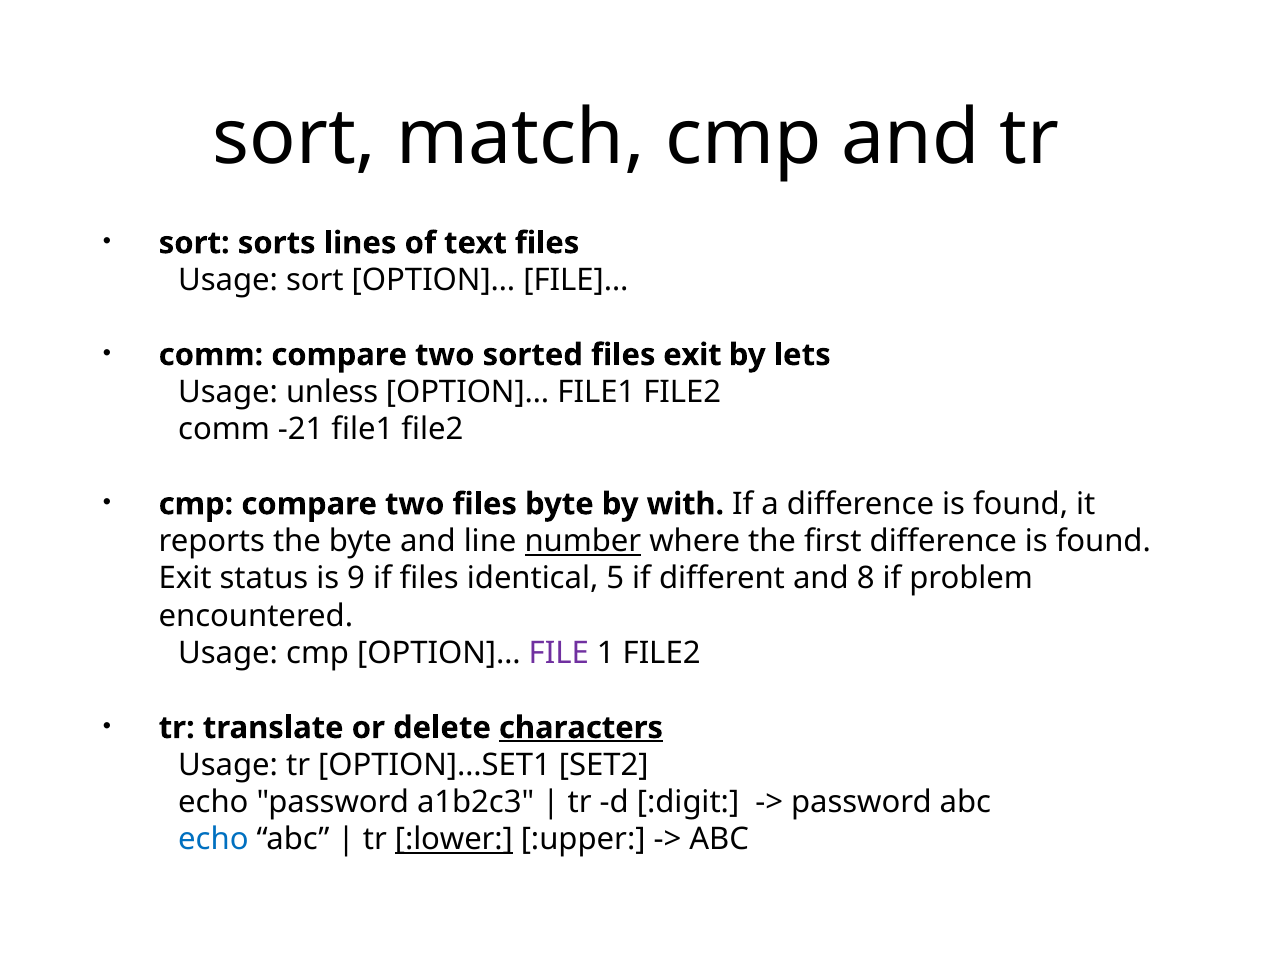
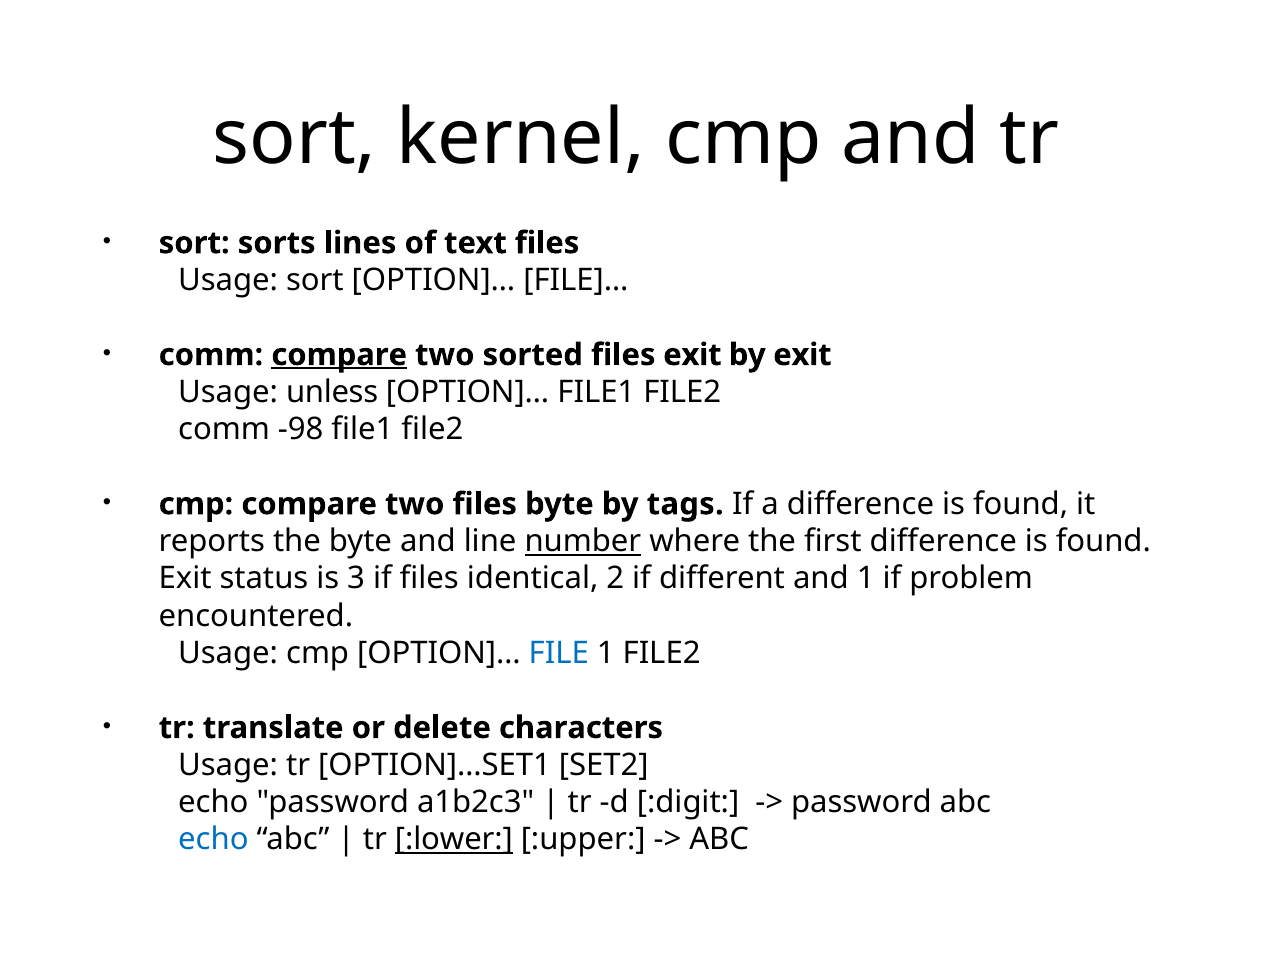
match: match -> kernel
compare at (339, 355) underline: none -> present
by lets: lets -> exit
-21: -21 -> -98
with: with -> tags
9: 9 -> 3
5: 5 -> 2
and 8: 8 -> 1
FILE colour: purple -> blue
characters underline: present -> none
